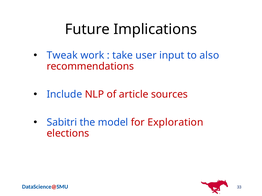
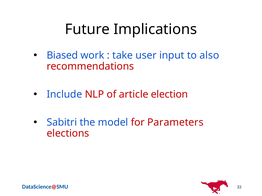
Tweak: Tweak -> Biased
sources: sources -> election
Exploration: Exploration -> Parameters
